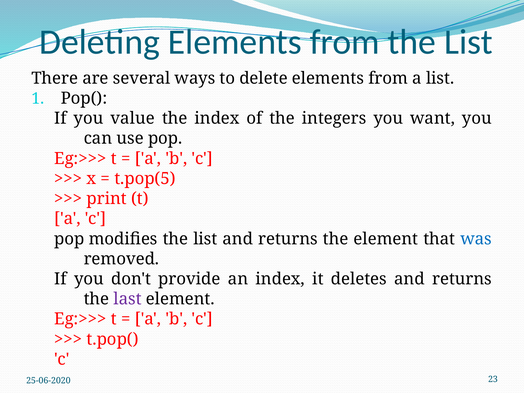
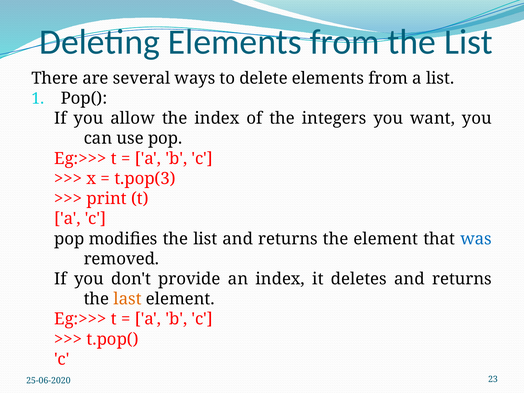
value: value -> allow
t.pop(5: t.pop(5 -> t.pop(3
last colour: purple -> orange
